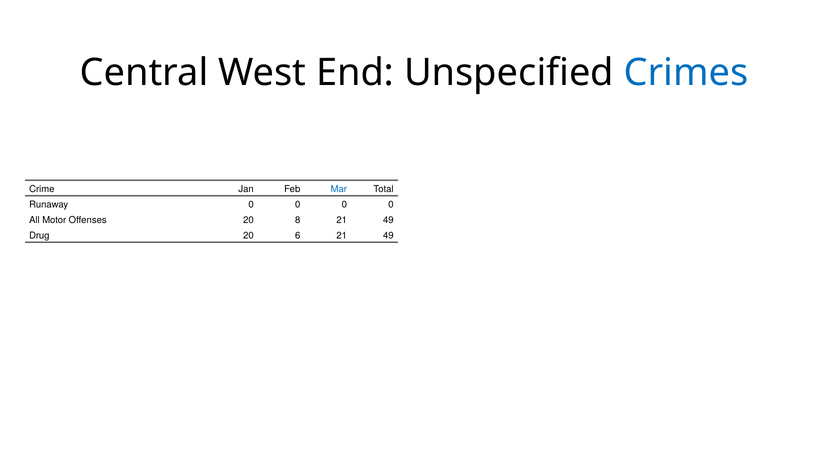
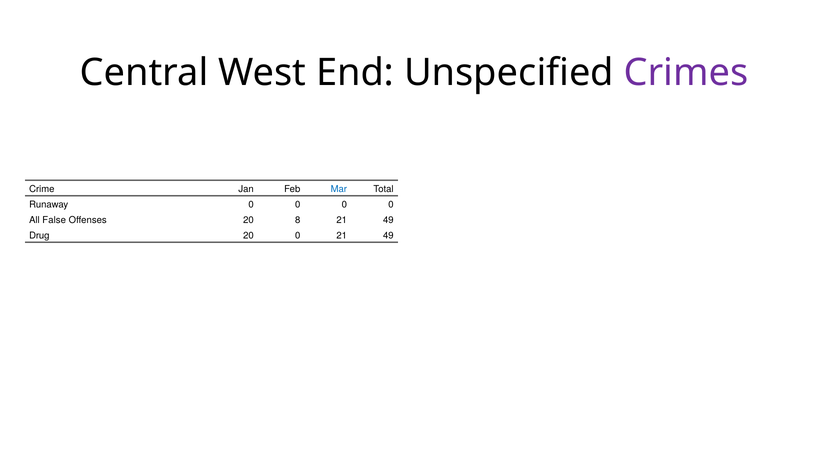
Crimes colour: blue -> purple
Motor: Motor -> False
20 6: 6 -> 0
